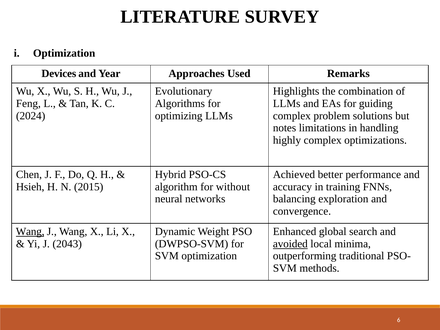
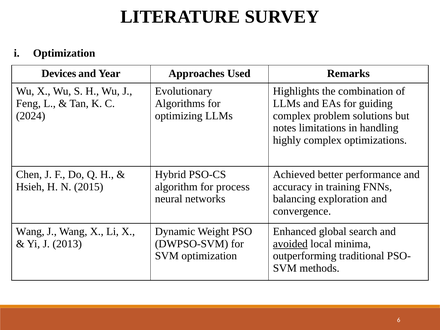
without: without -> process
Wang at (30, 232) underline: present -> none
2043: 2043 -> 2013
